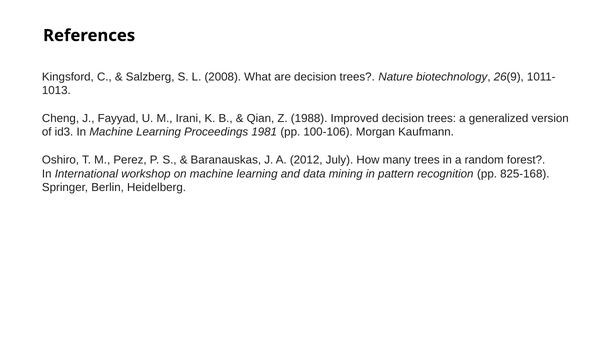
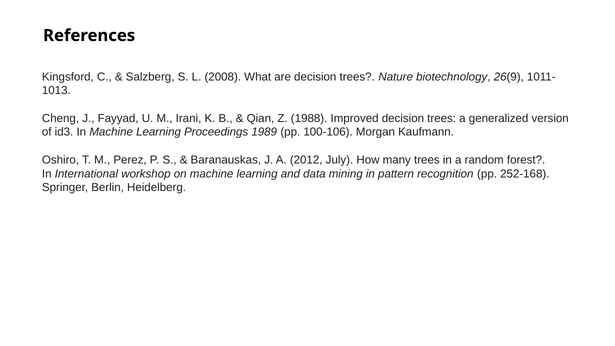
1981: 1981 -> 1989
825-168: 825-168 -> 252-168
